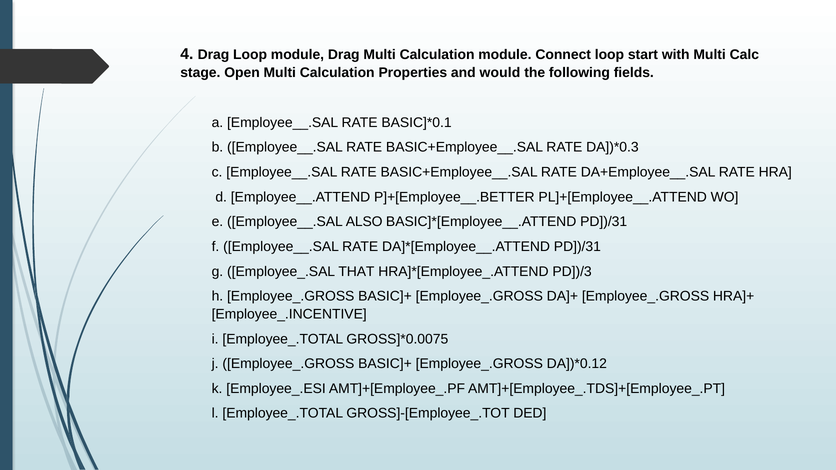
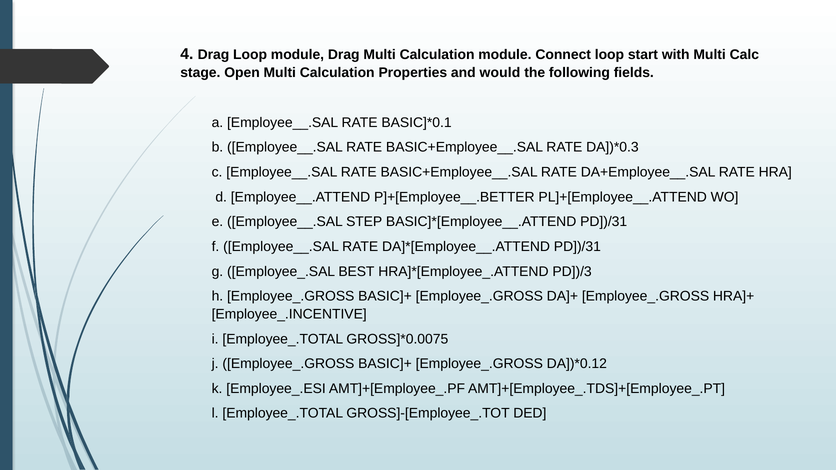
ALSO: ALSO -> STEP
THAT: THAT -> BEST
